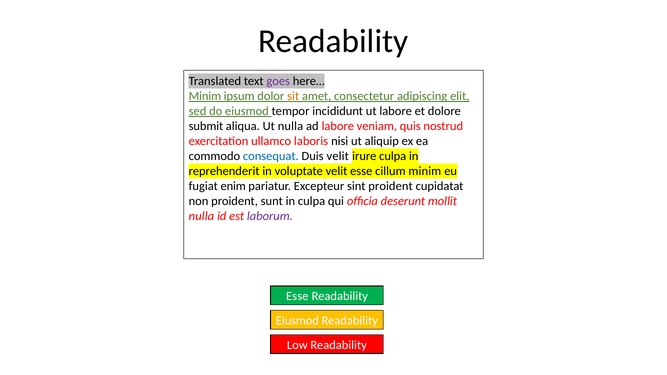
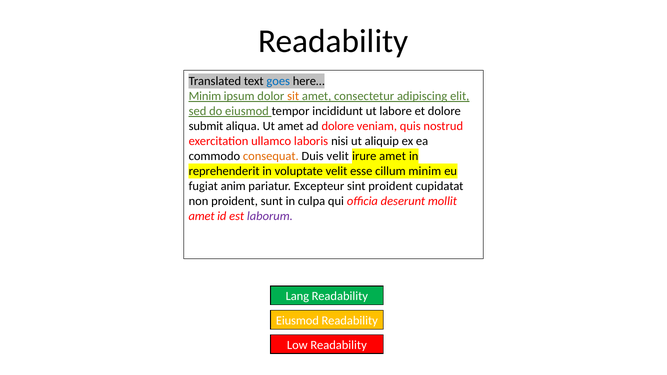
goes colour: purple -> blue
Ut nulla: nulla -> amet
ad labore: labore -> dolore
consequat colour: blue -> orange
irure culpa: culpa -> amet
enim: enim -> anim
nulla at (201, 216): nulla -> amet
Esse at (297, 296): Esse -> Lang
